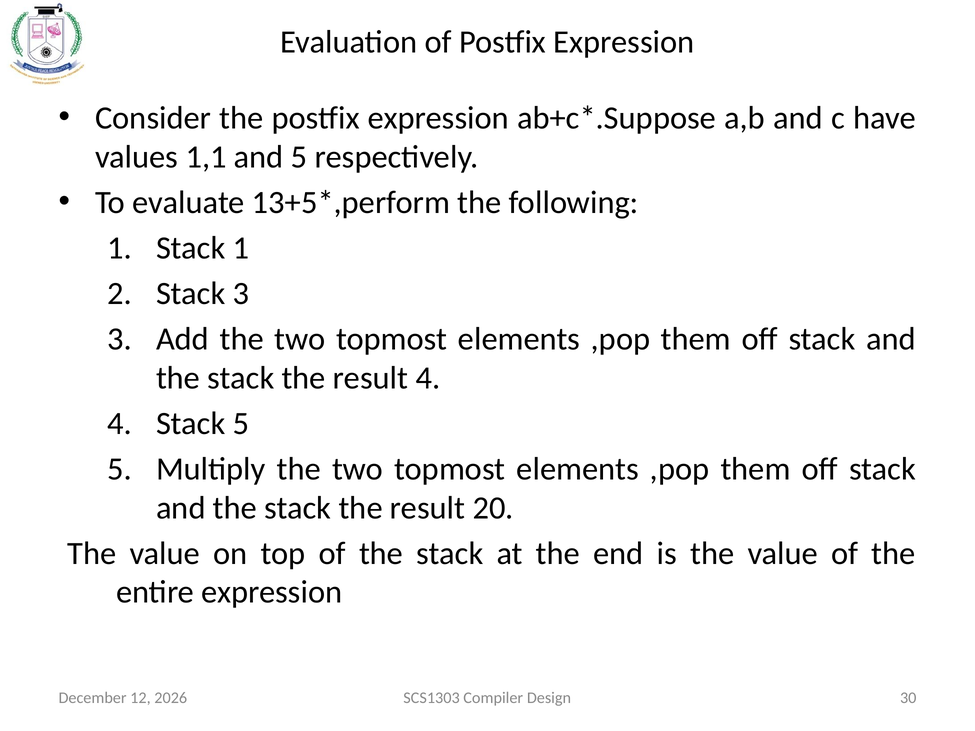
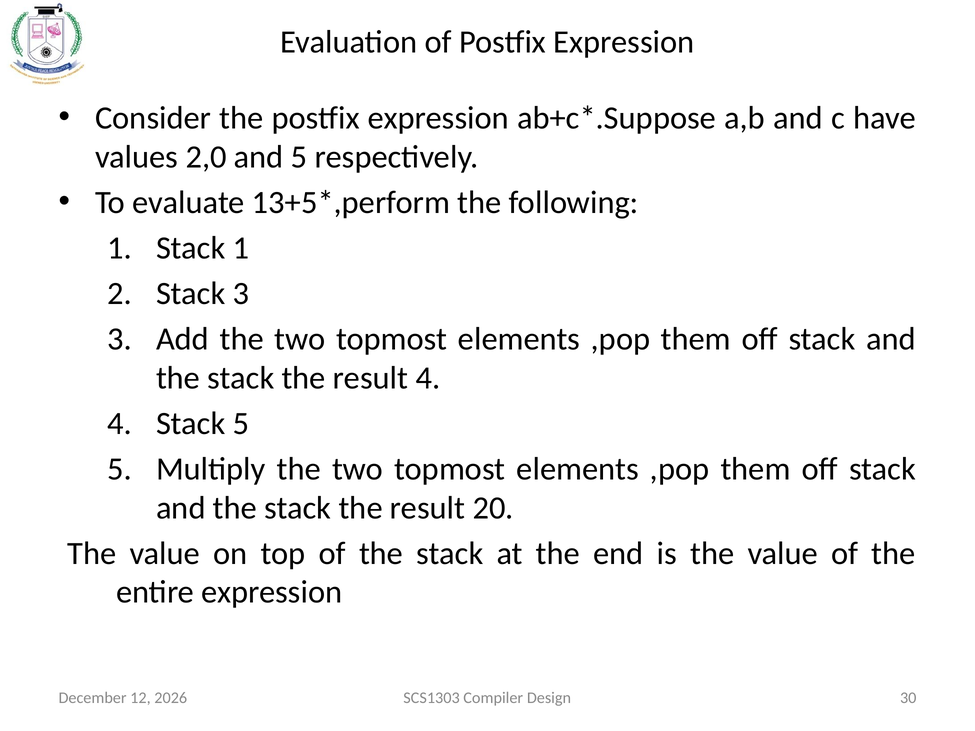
1,1: 1,1 -> 2,0
